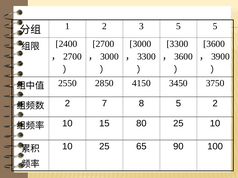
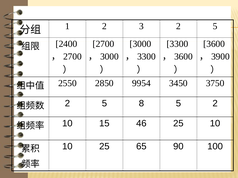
3 5: 5 -> 2
4150: 4150 -> 9954
7 at (104, 104): 7 -> 5
80: 80 -> 46
